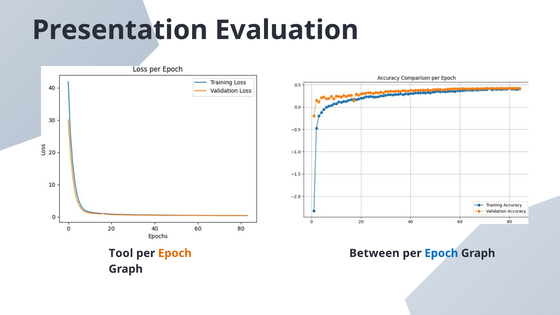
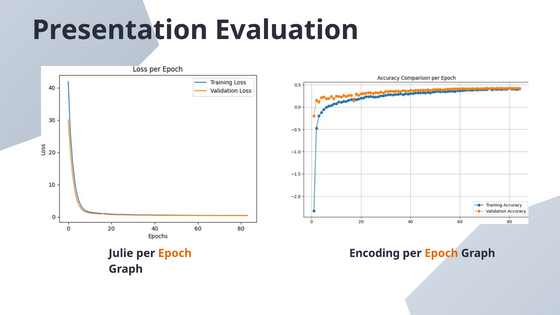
Tool: Tool -> Julie
Between: Between -> Encoding
Epoch at (441, 253) colour: blue -> orange
